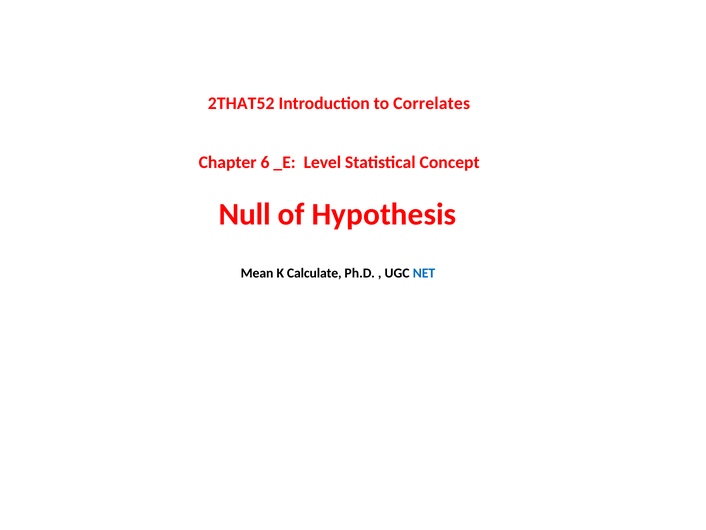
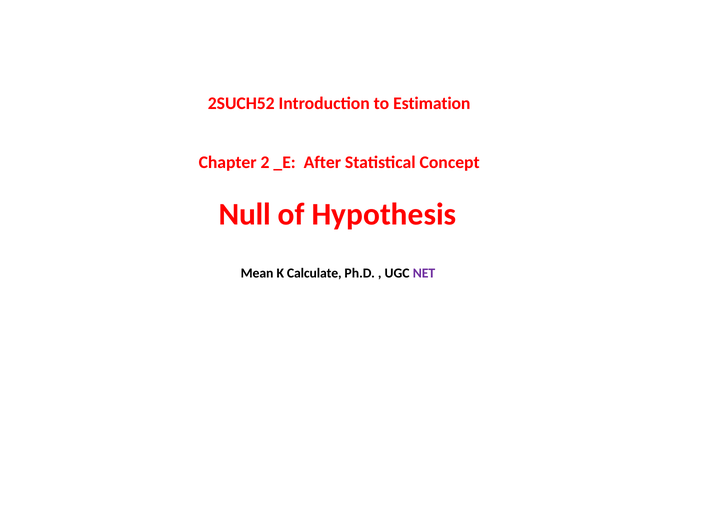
2THAT52: 2THAT52 -> 2SUCH52
Correlates: Correlates -> Estimation
6: 6 -> 2
Level: Level -> After
NET colour: blue -> purple
